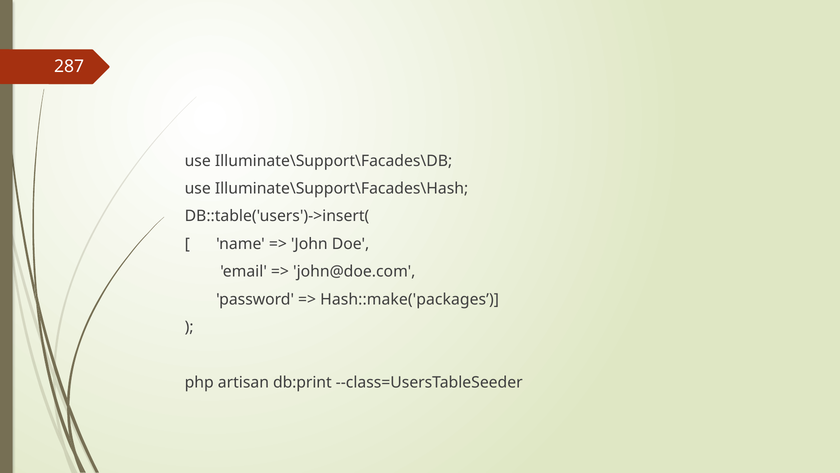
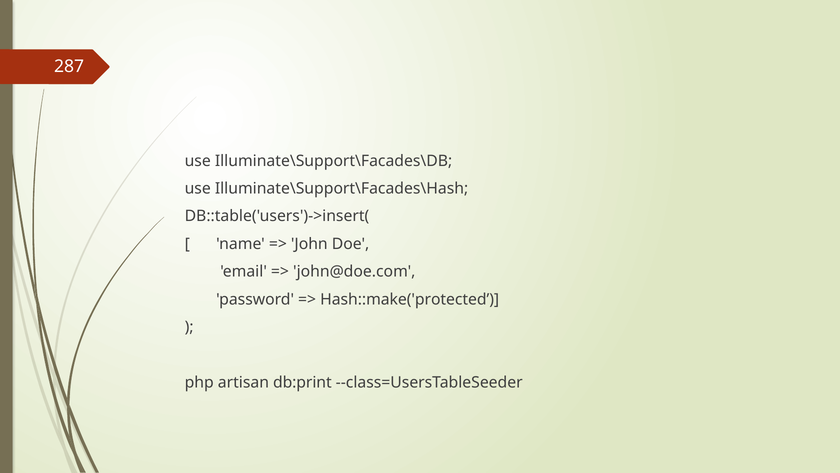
Hash::make('packages: Hash::make('packages -> Hash::make('protected
